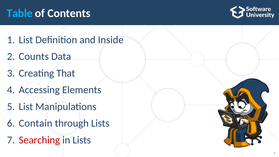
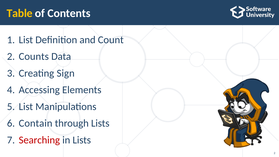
Table colour: light blue -> yellow
Inside: Inside -> Count
That: That -> Sign
